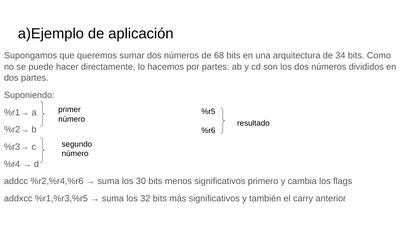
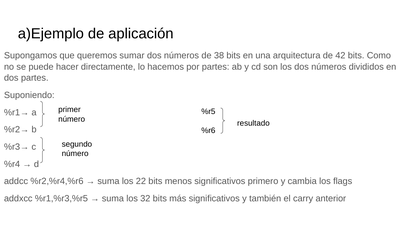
68: 68 -> 38
34: 34 -> 42
30: 30 -> 22
